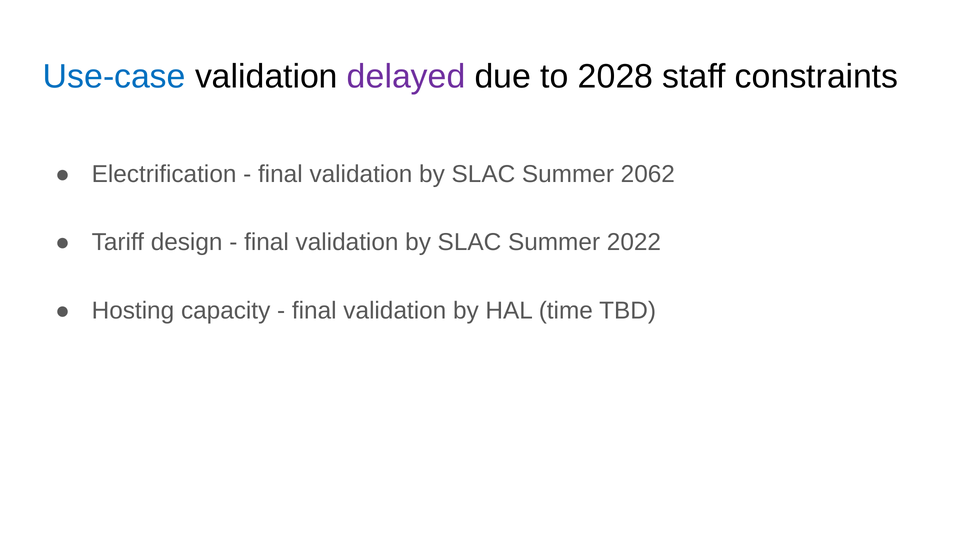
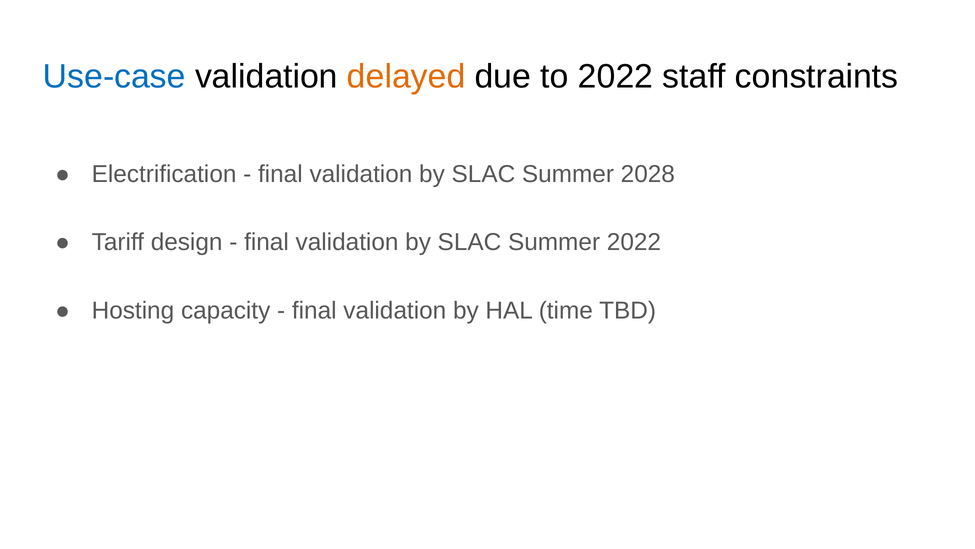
delayed colour: purple -> orange
to 2028: 2028 -> 2022
2062: 2062 -> 2028
